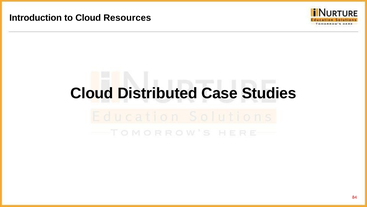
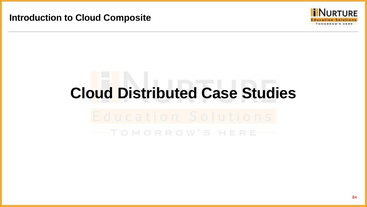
Resources: Resources -> Composite
